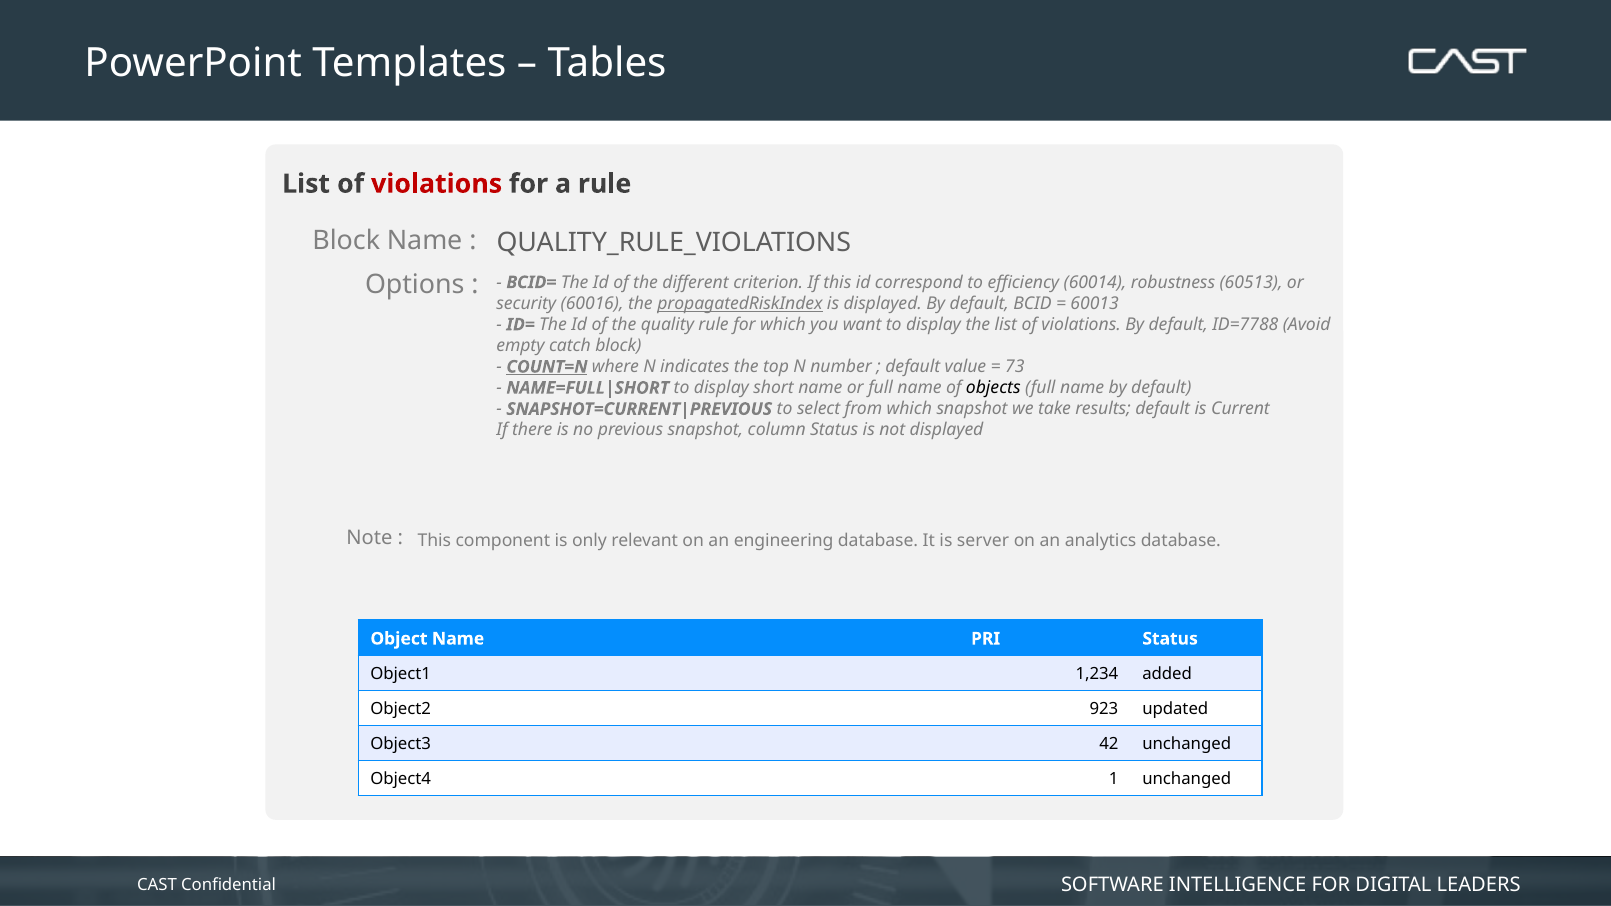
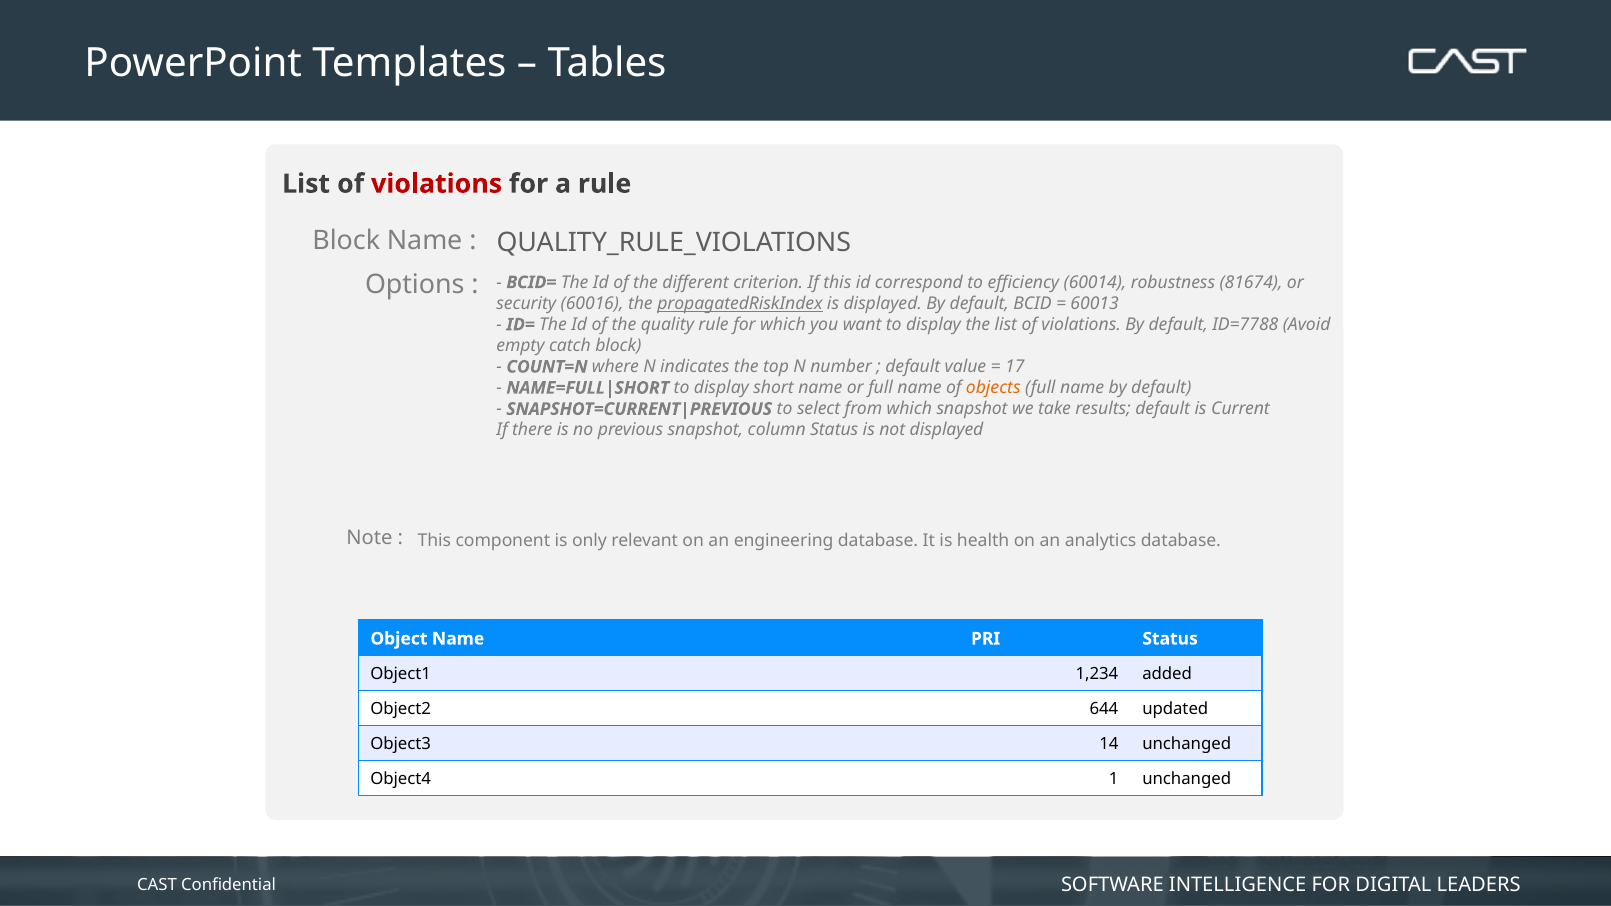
60513: 60513 -> 81674
COUNT=N underline: present -> none
73: 73 -> 17
objects colour: black -> orange
server: server -> health
923: 923 -> 644
42: 42 -> 14
